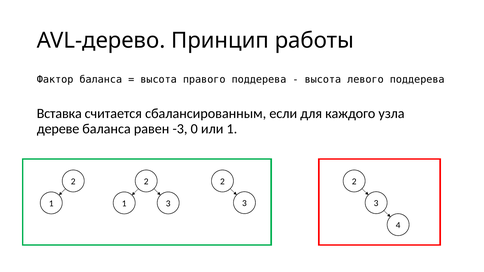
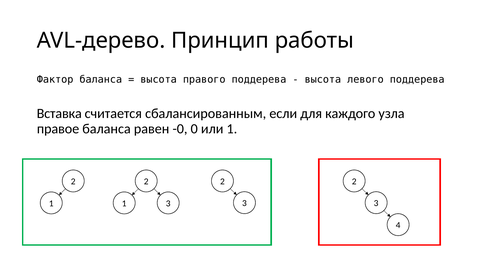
дереве: дереве -> правое
-3: -3 -> -0
